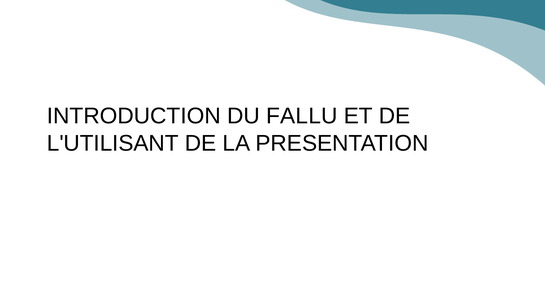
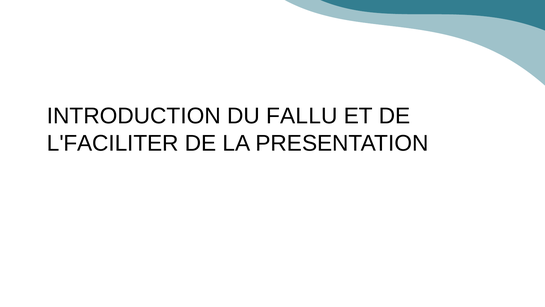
L'UTILISANT: L'UTILISANT -> L'FACILITER
